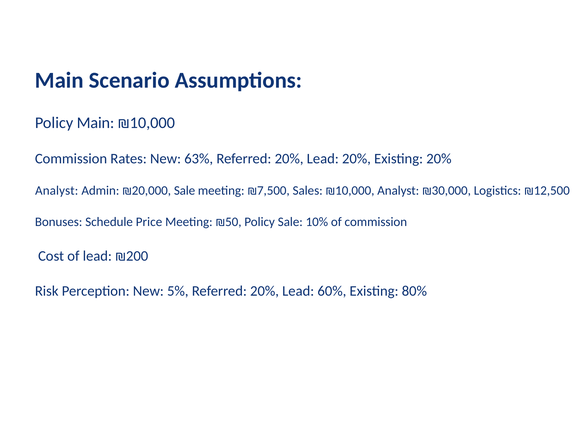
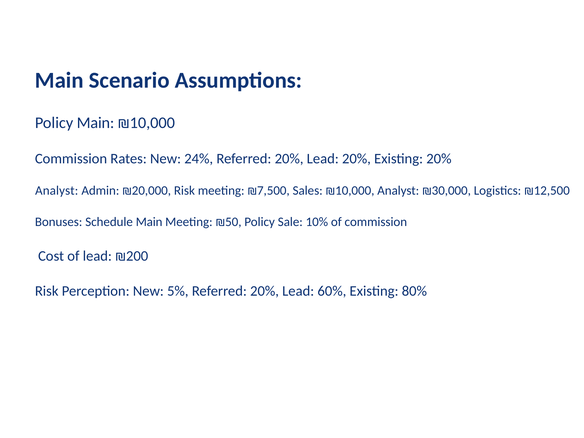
63%: 63% -> 24%
₪20,000 Sale: Sale -> Risk
Schedule Price: Price -> Main
